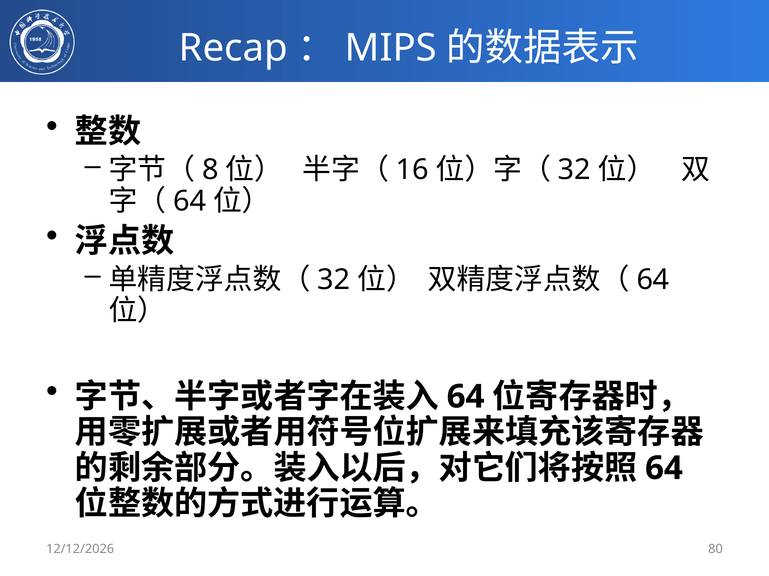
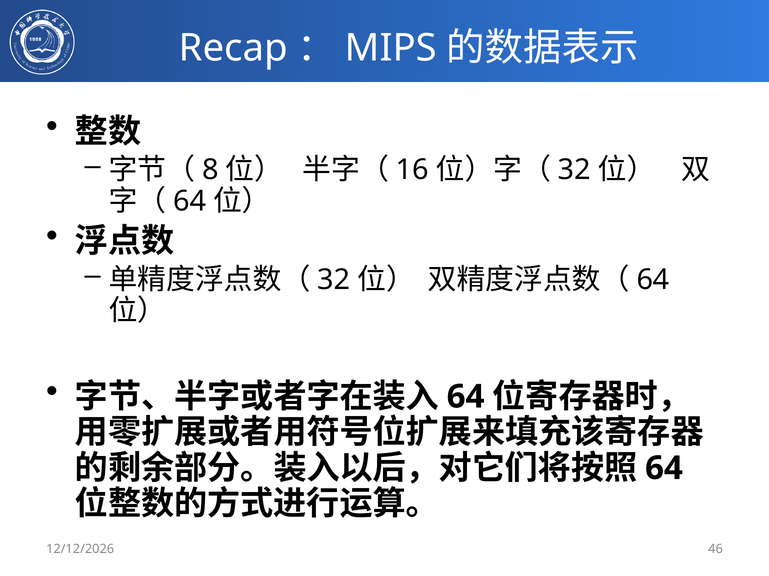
80: 80 -> 46
